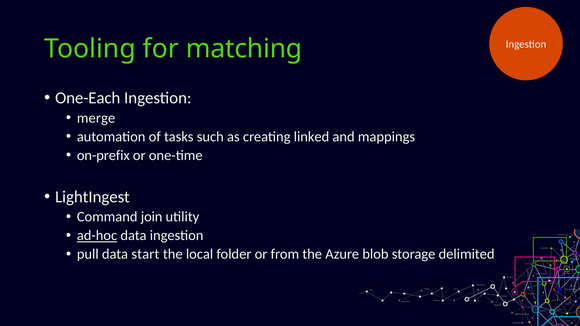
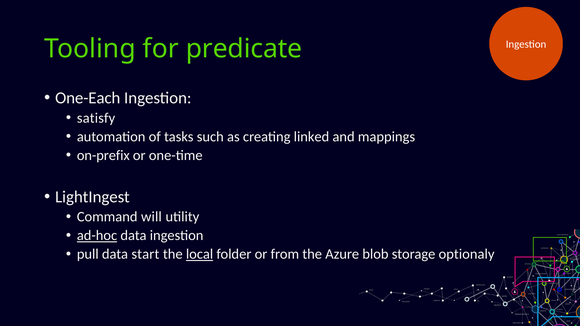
matching: matching -> predicate
merge: merge -> satisfy
join: join -> will
local underline: none -> present
delimited: delimited -> optionaly
